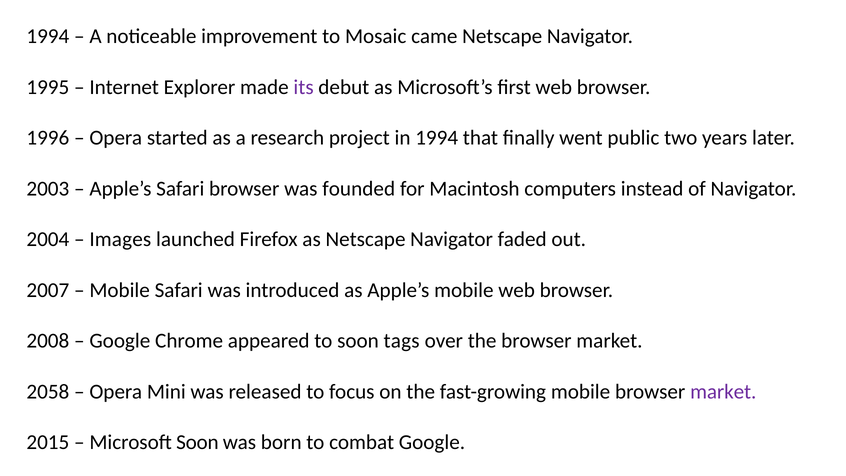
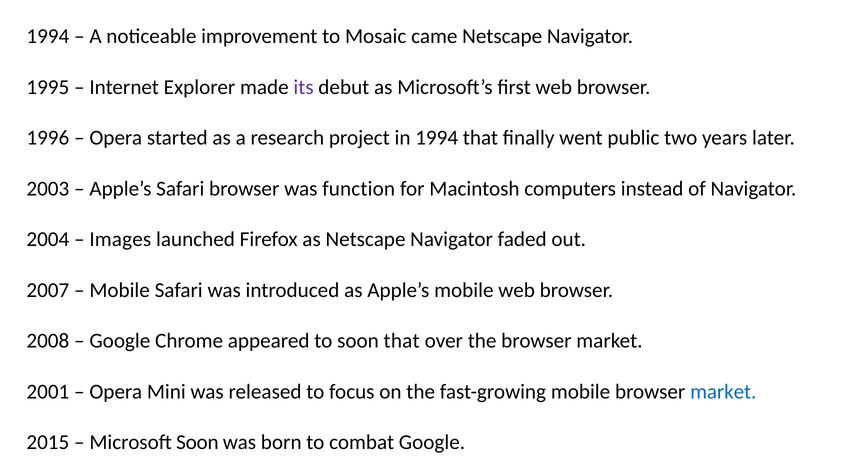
founded: founded -> function
soon tags: tags -> that
2058: 2058 -> 2001
market at (723, 392) colour: purple -> blue
